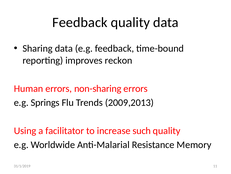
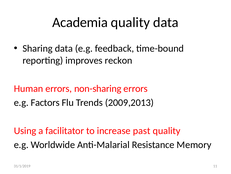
Feedback at (80, 22): Feedback -> Academia
Springs: Springs -> Factors
such: such -> past
